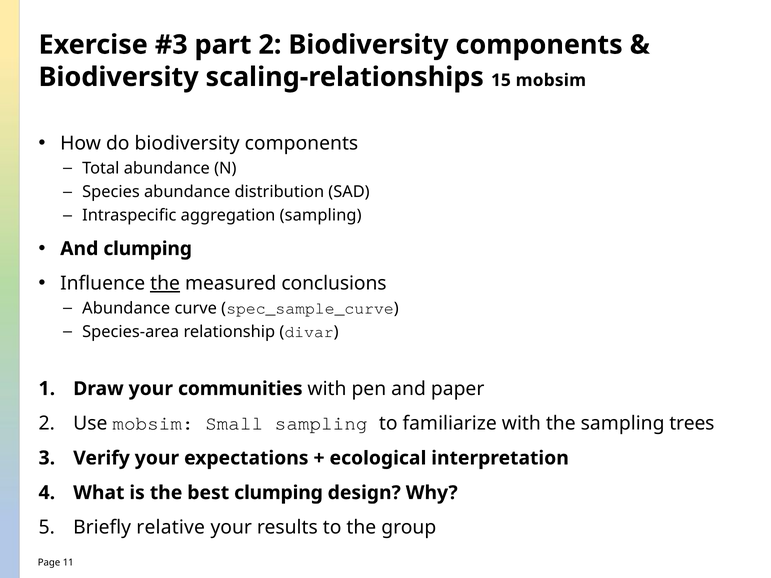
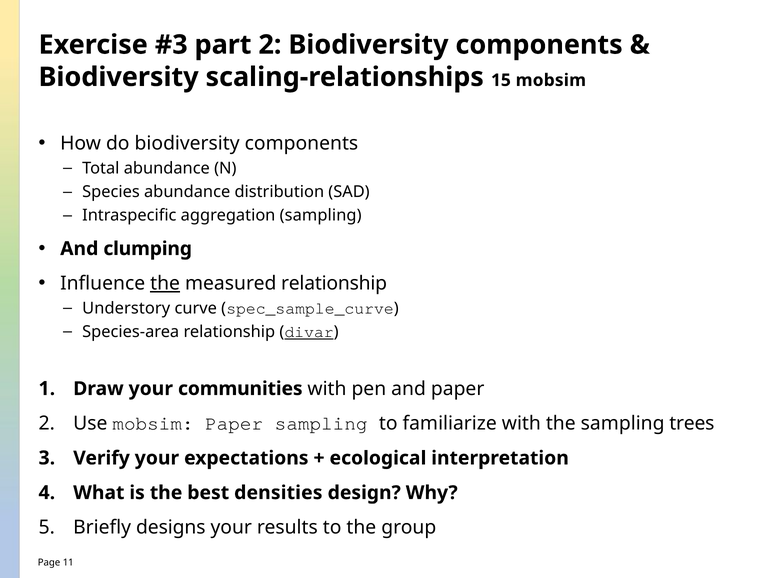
measured conclusions: conclusions -> relationship
Abundance at (126, 309): Abundance -> Understory
divar underline: none -> present
mobsim Small: Small -> Paper
best clumping: clumping -> densities
relative: relative -> designs
